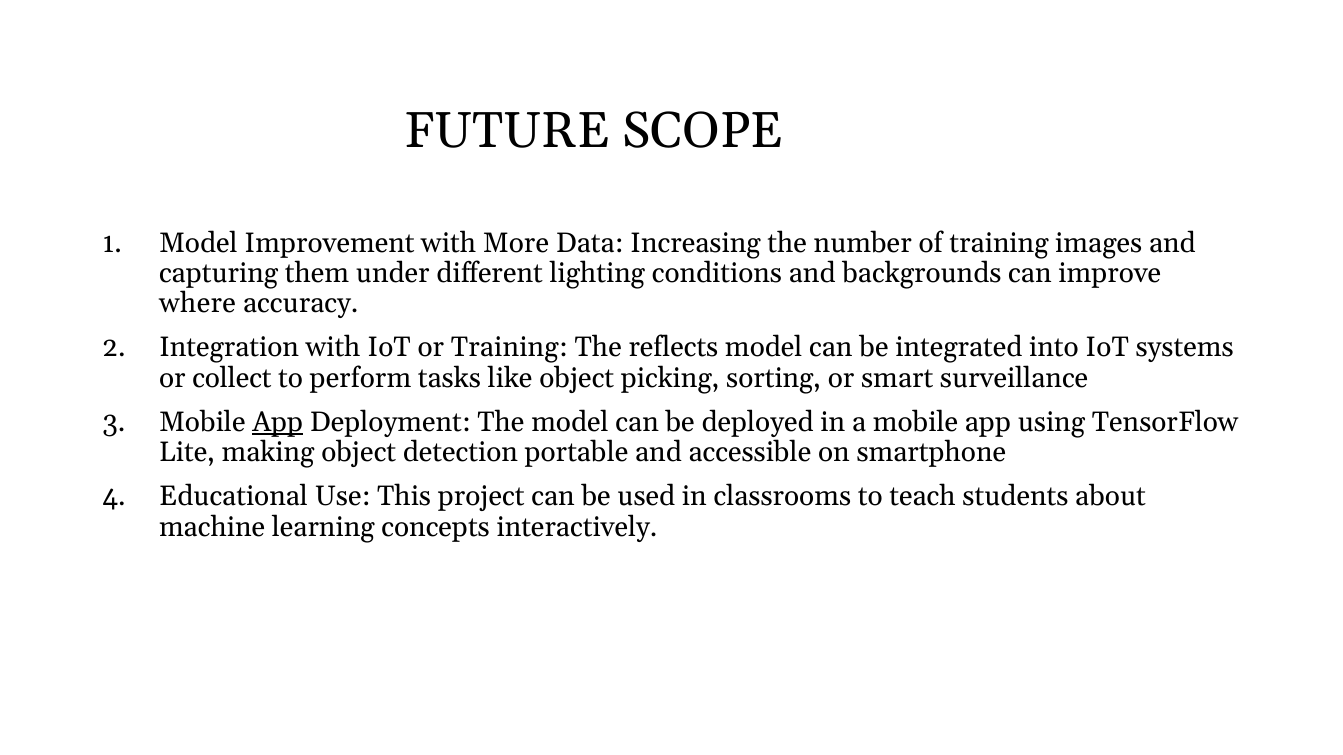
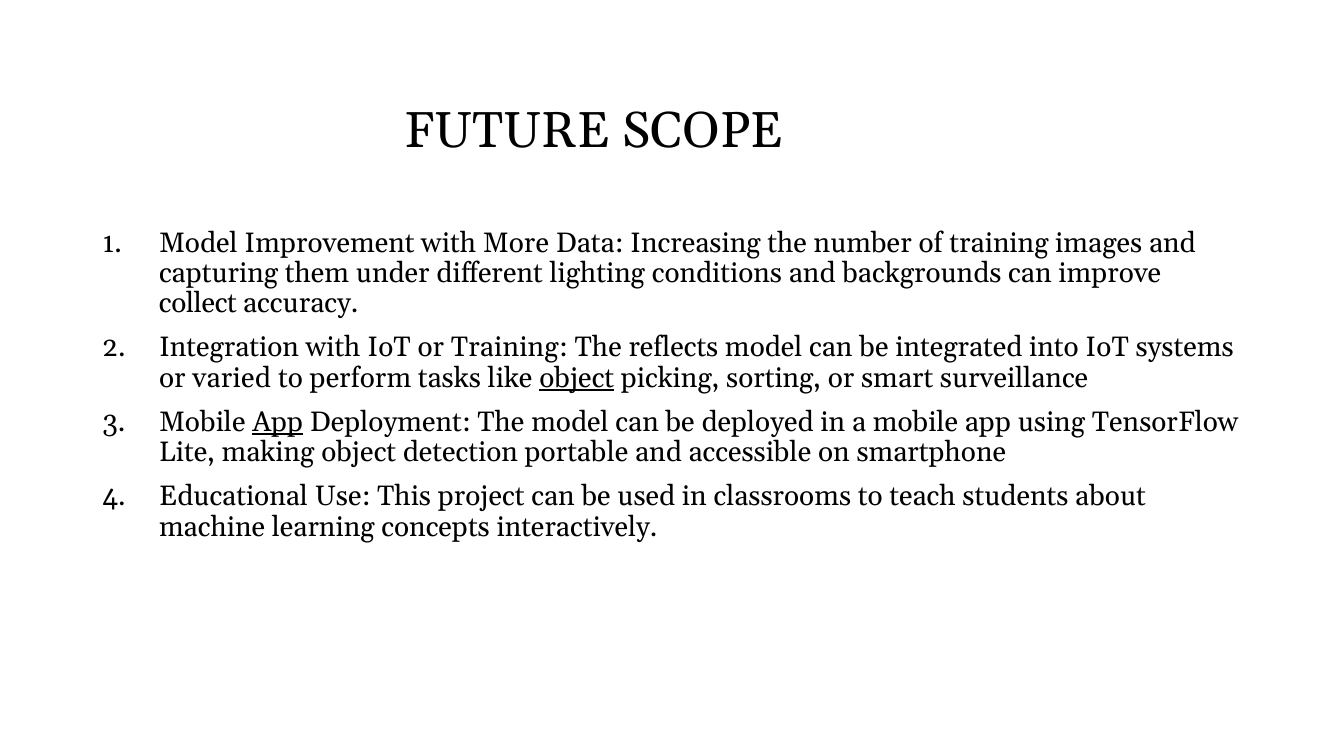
where: where -> collect
collect: collect -> varied
object at (577, 378) underline: none -> present
